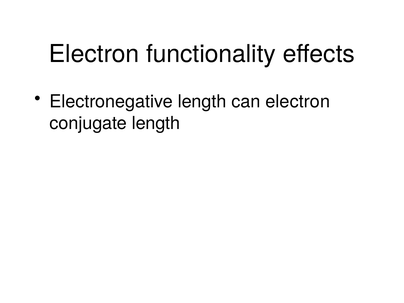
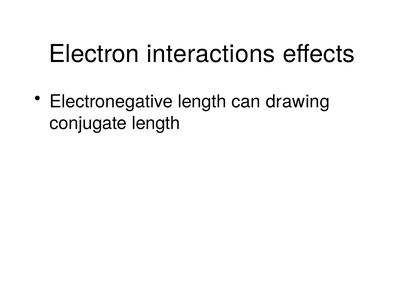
functionality: functionality -> interactions
can electron: electron -> drawing
